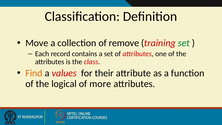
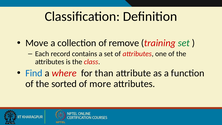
Find colour: orange -> blue
values: values -> where
their: their -> than
logical: logical -> sorted
